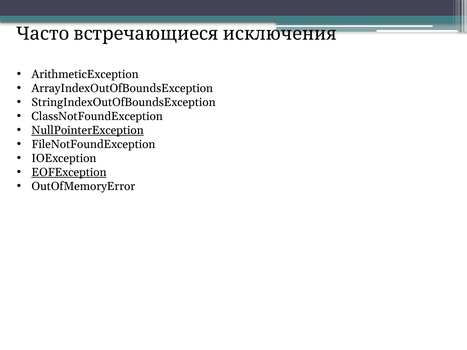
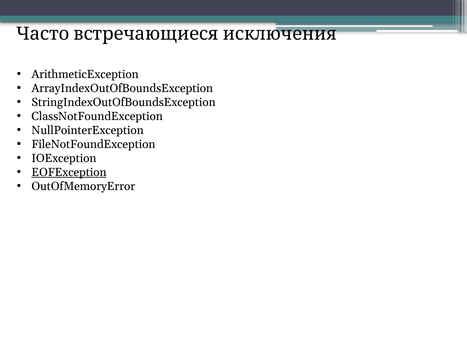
NullPointerException underline: present -> none
